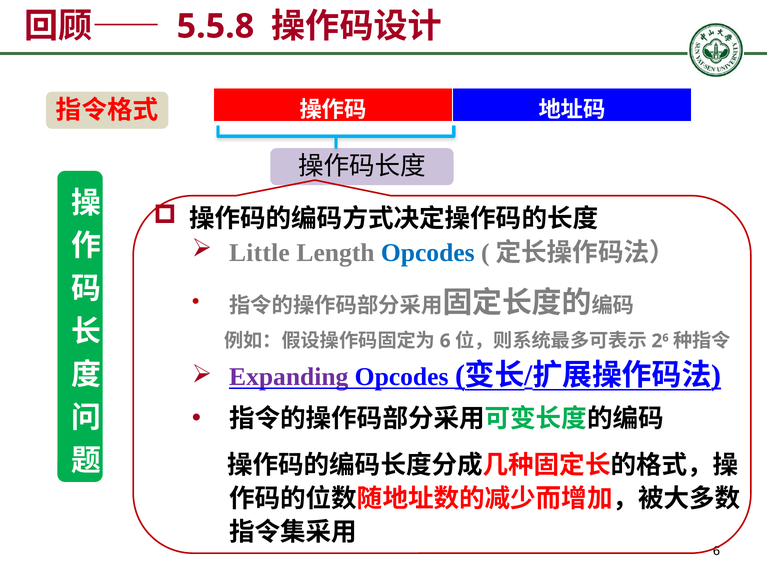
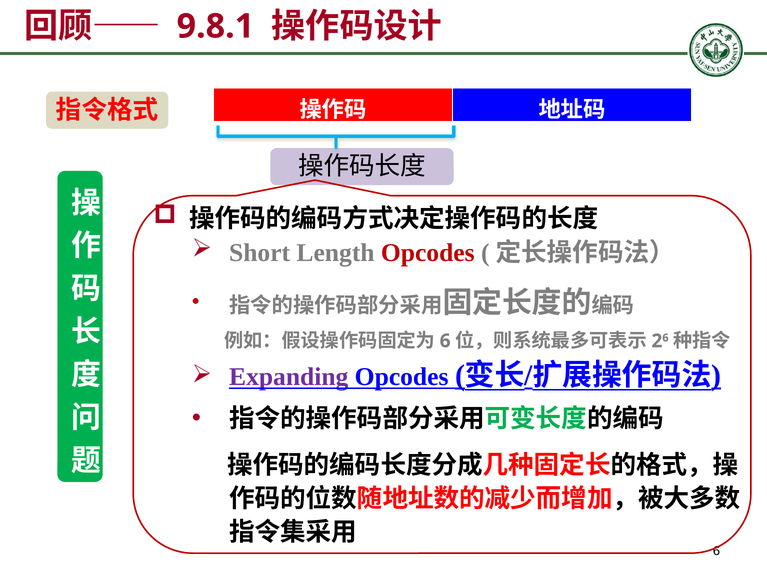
5.5.8: 5.5.8 -> 9.8.1
Little: Little -> Short
Opcodes at (428, 253) colour: blue -> red
